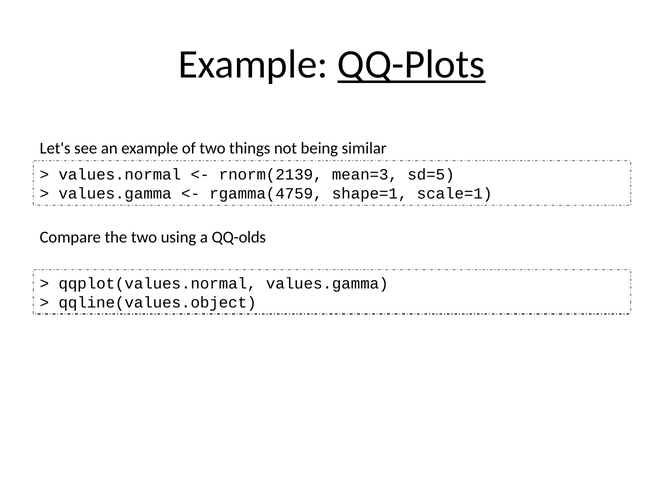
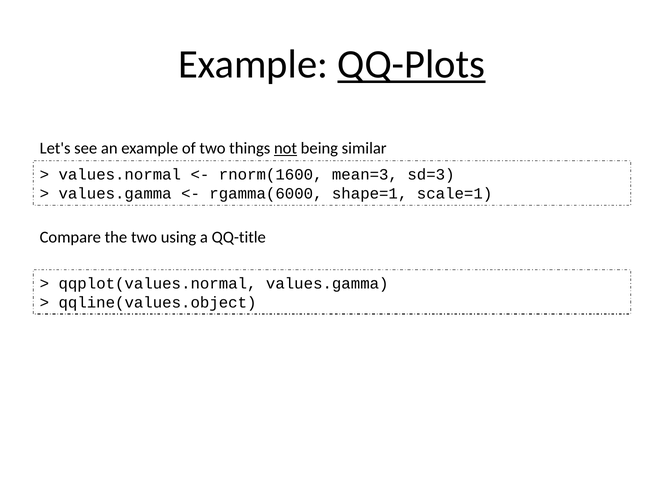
not underline: none -> present
rnorm(2139: rnorm(2139 -> rnorm(1600
sd=5: sd=5 -> sd=3
rgamma(4759: rgamma(4759 -> rgamma(6000
QQ-olds: QQ-olds -> QQ-title
